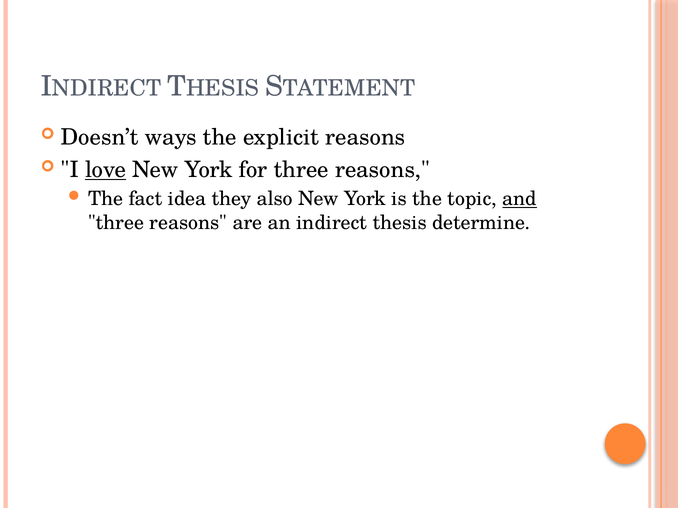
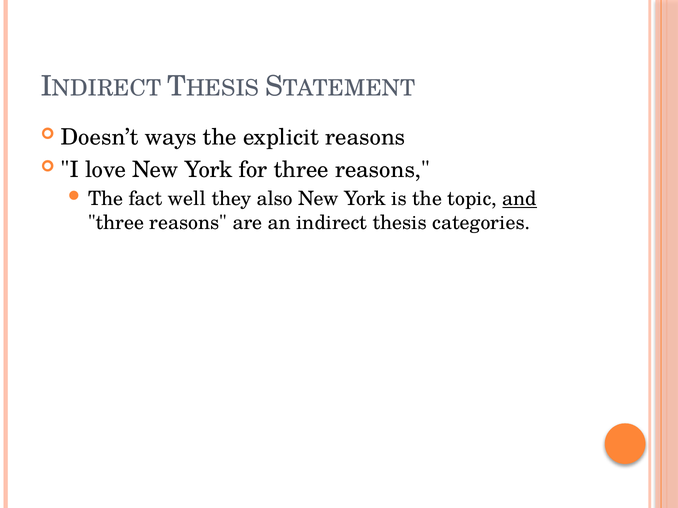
love underline: present -> none
idea: idea -> well
determine: determine -> categories
